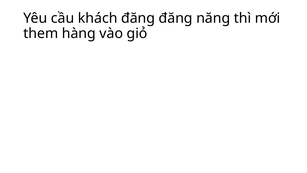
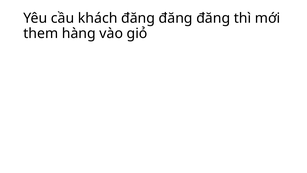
năng at (213, 18): năng -> đăng
